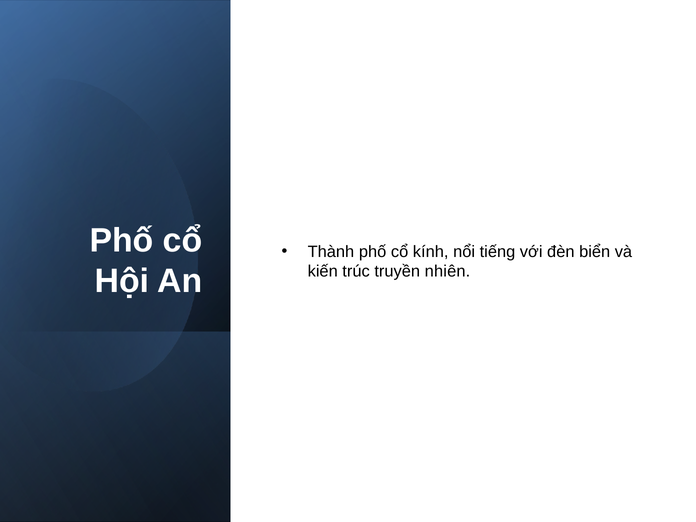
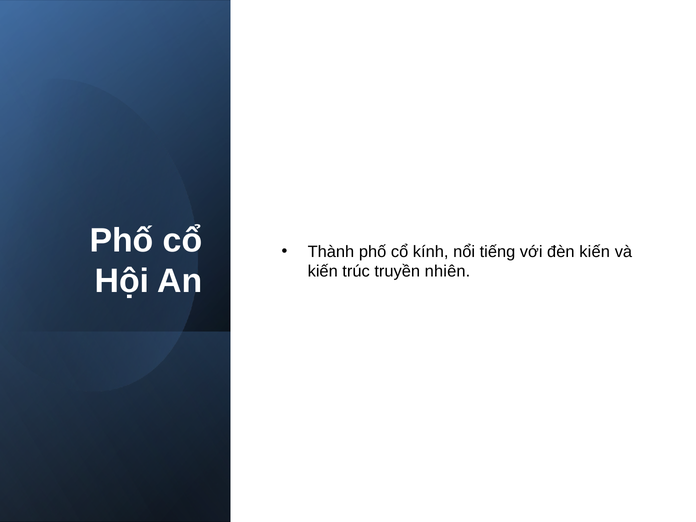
đèn biển: biển -> kiến
